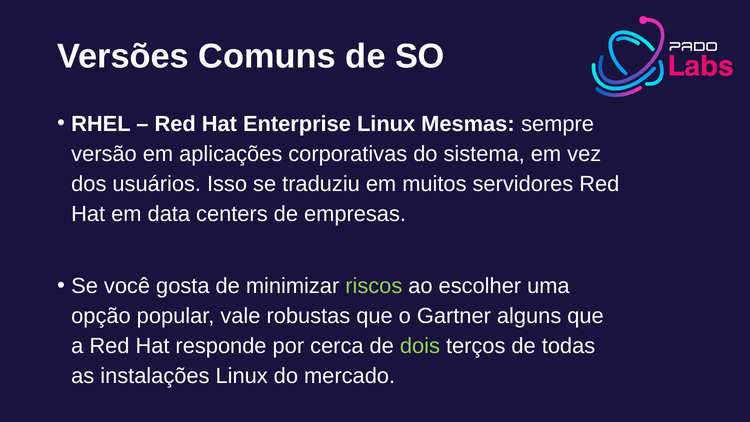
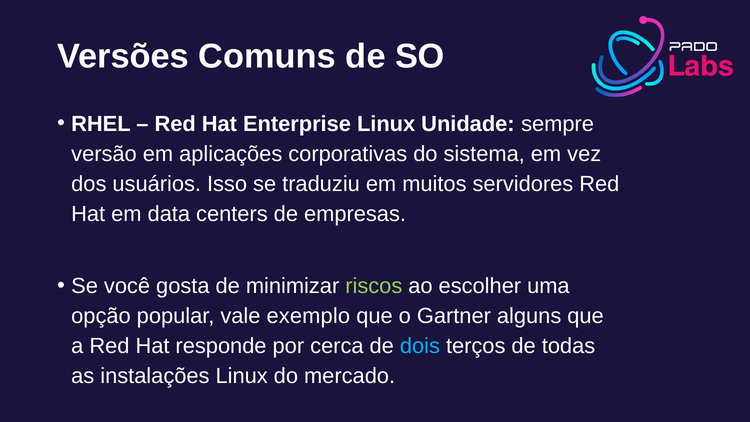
Mesmas: Mesmas -> Unidade
robustas: robustas -> exemplo
dois colour: light green -> light blue
